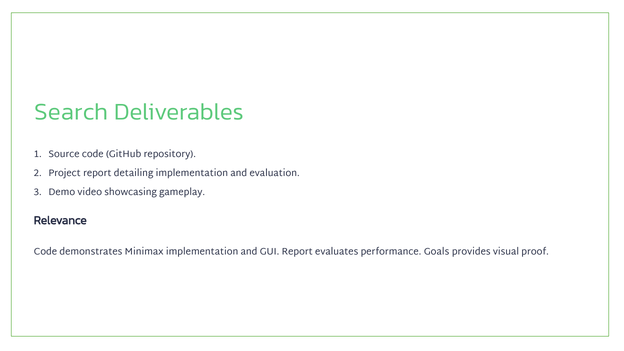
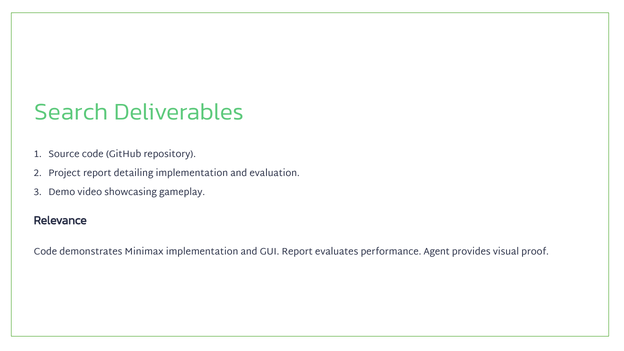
Goals: Goals -> Agent
